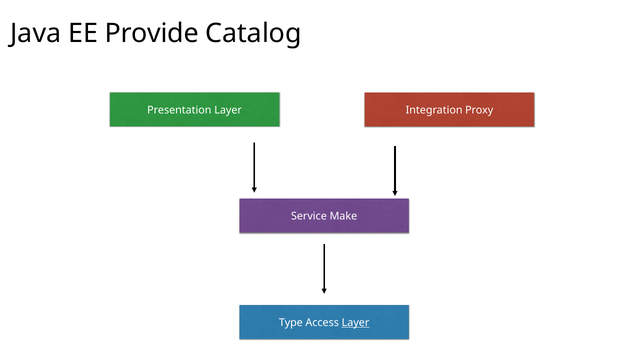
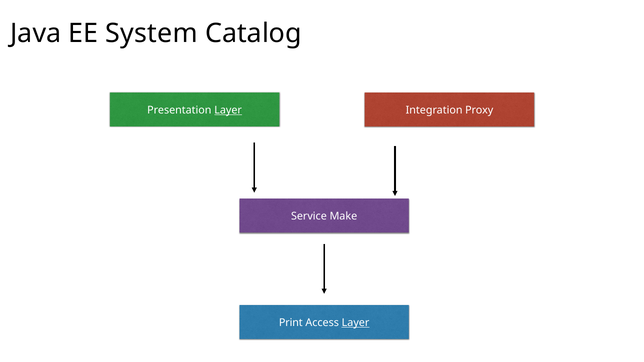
Provide: Provide -> System
Layer at (228, 110) underline: none -> present
Type: Type -> Print
